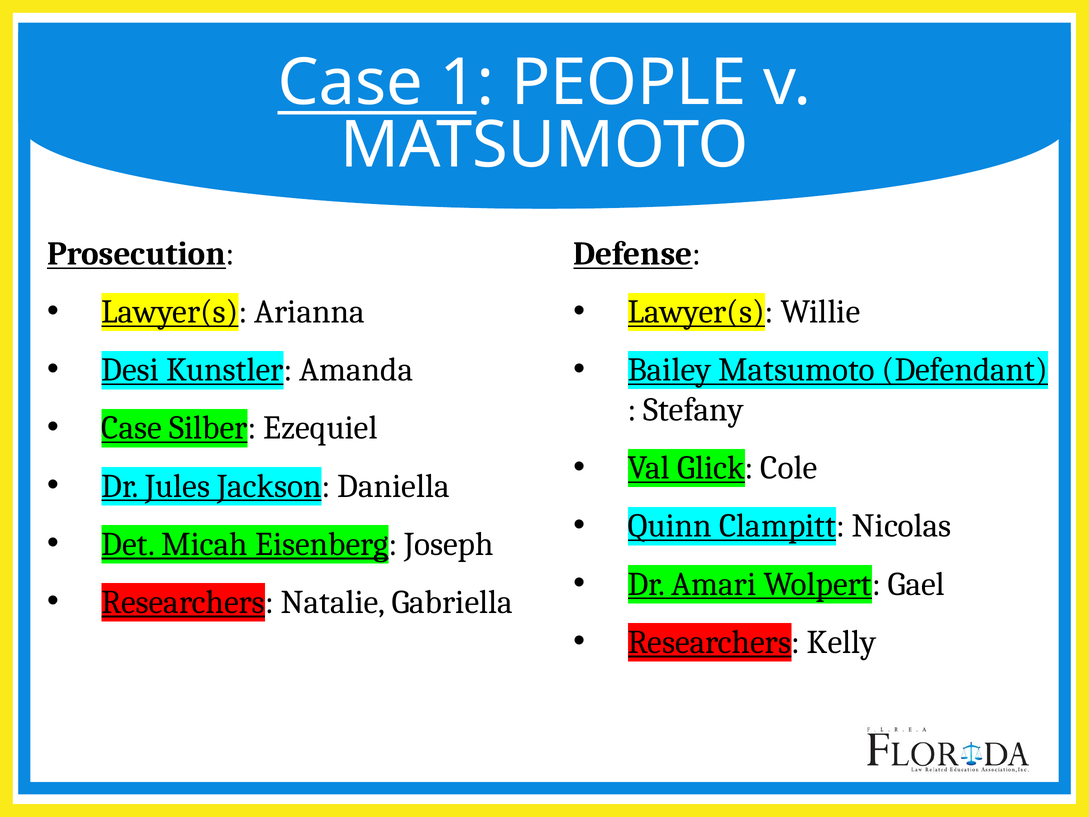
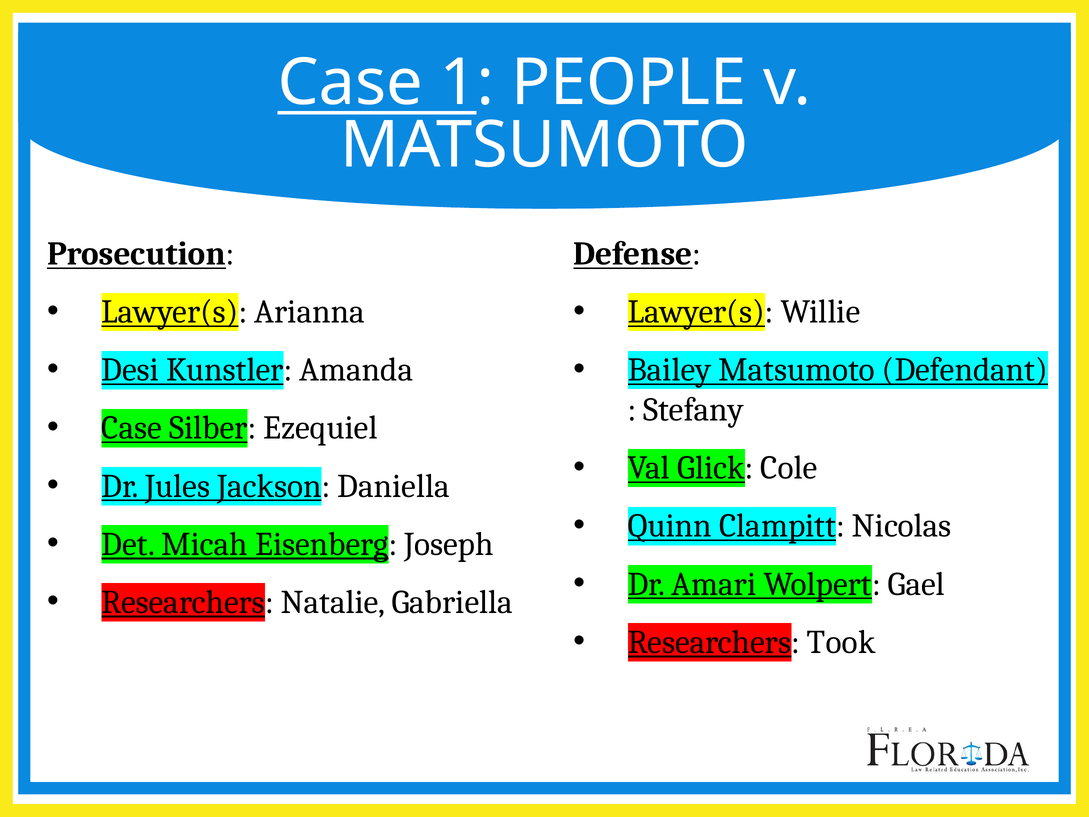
Kelly: Kelly -> Took
